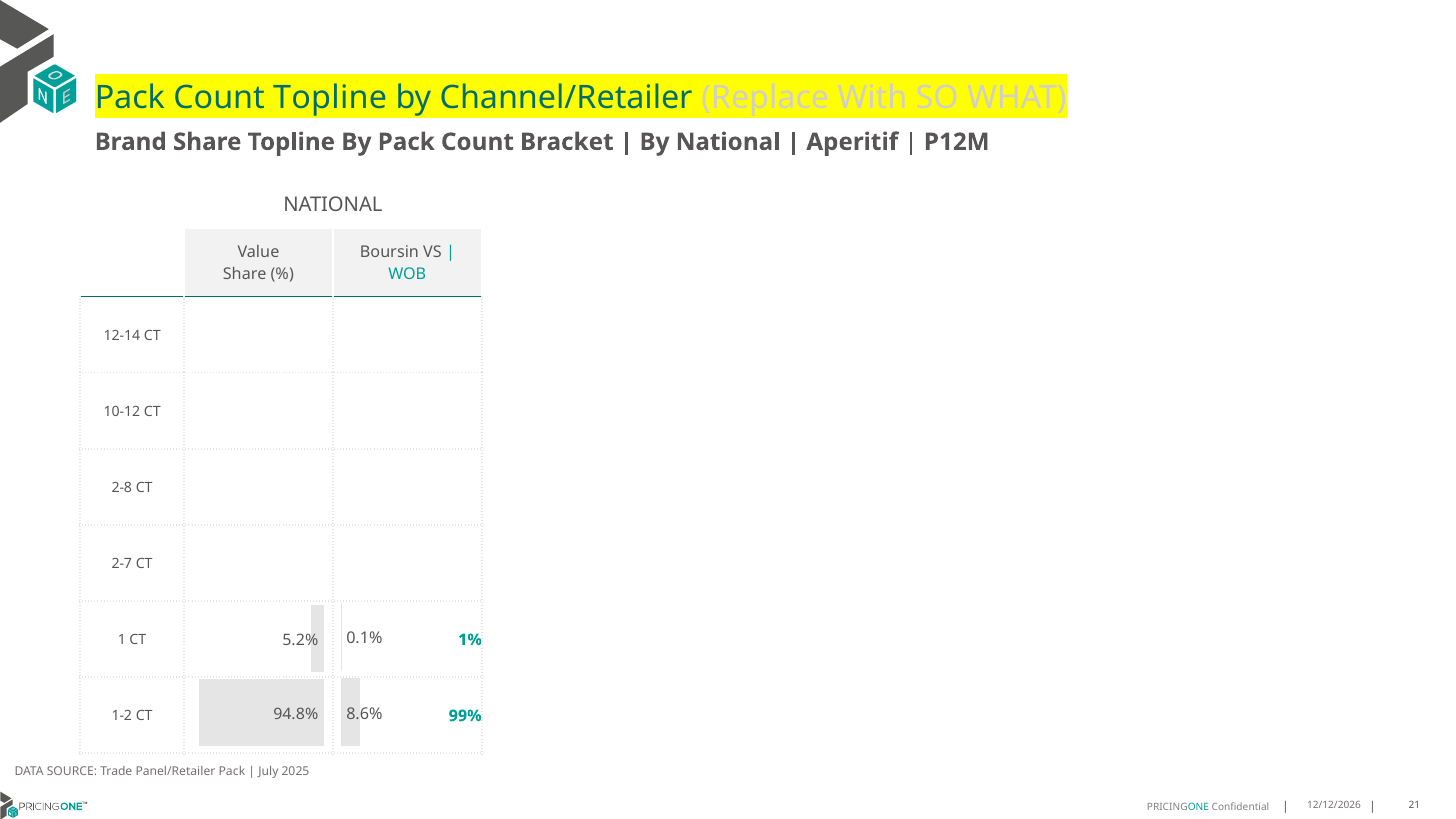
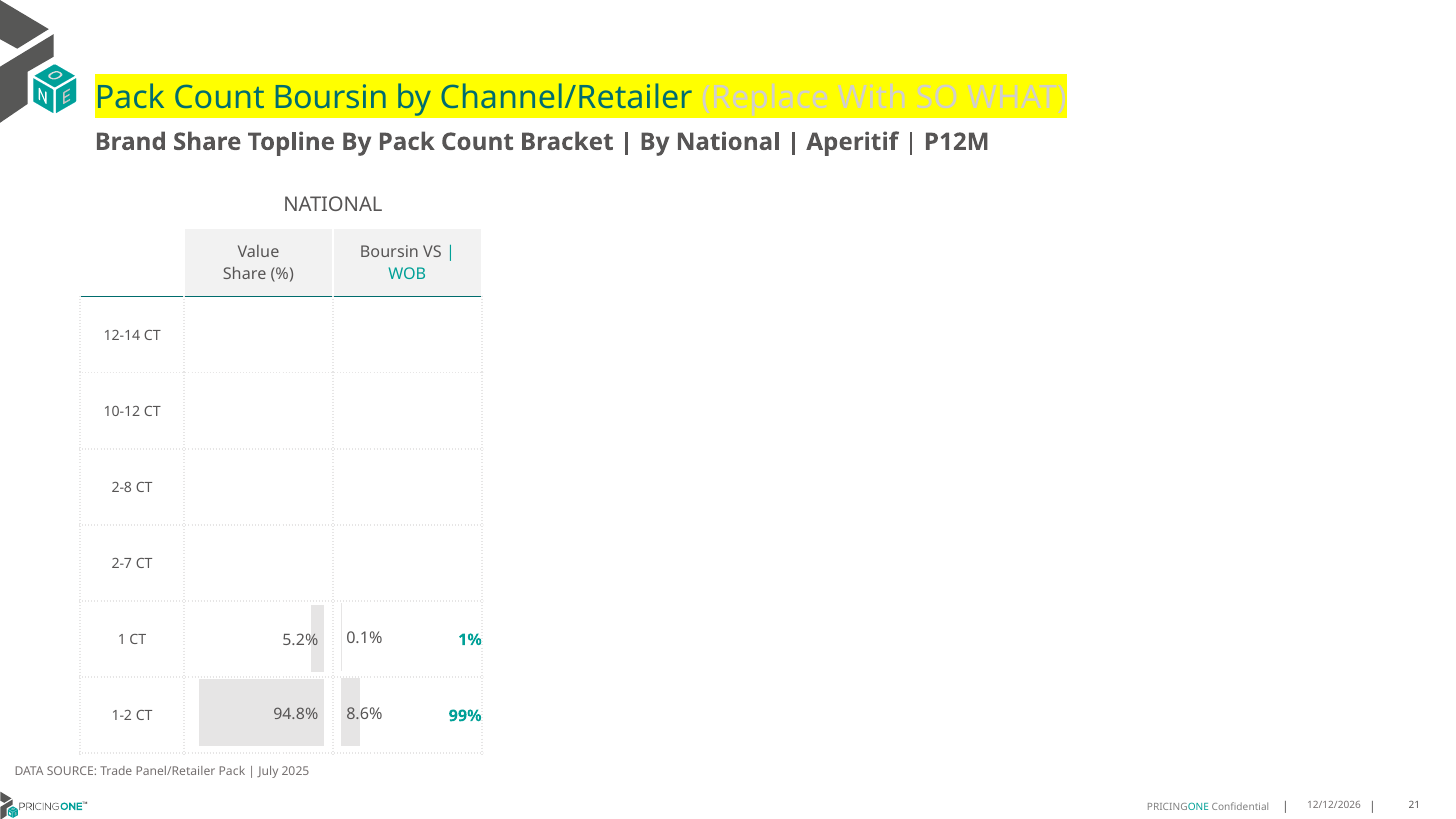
Count Topline: Topline -> Boursin
